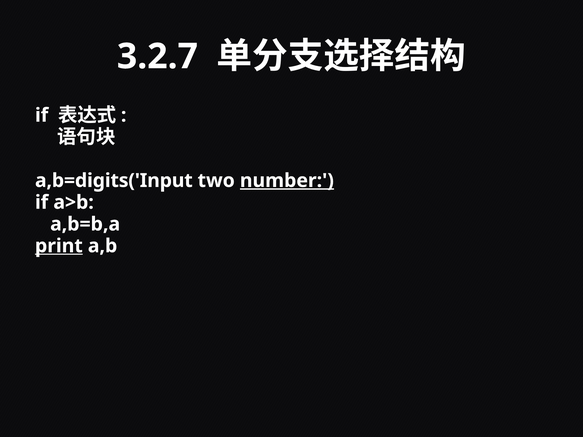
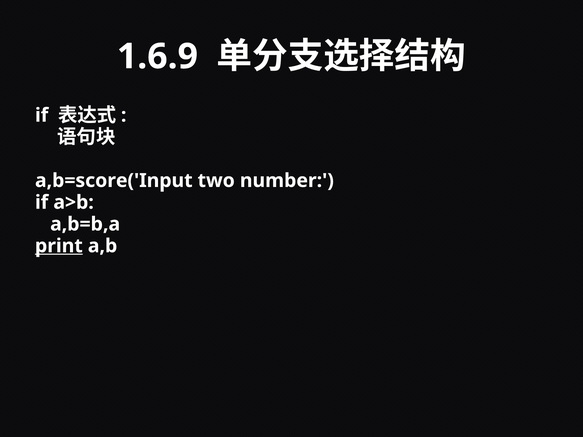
3.2.7: 3.2.7 -> 1.6.9
a,b=digits('Input: a,b=digits('Input -> a,b=score('Input
number underline: present -> none
